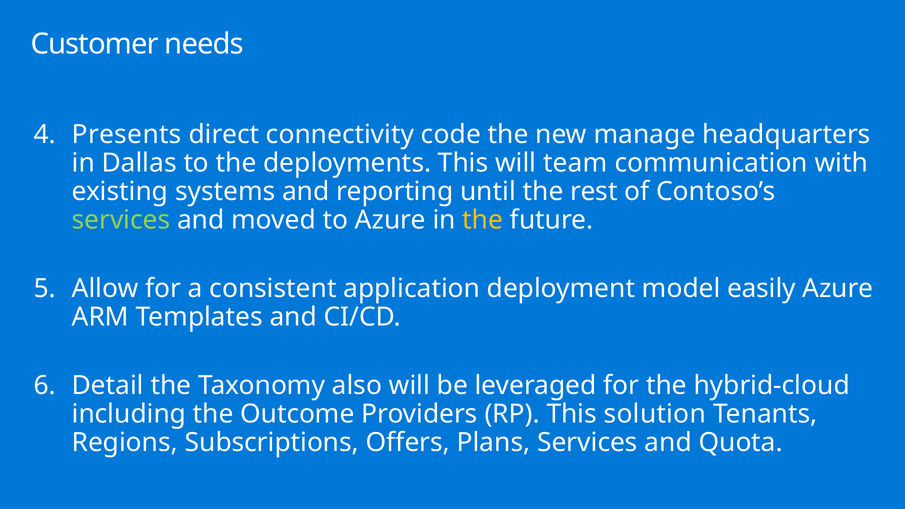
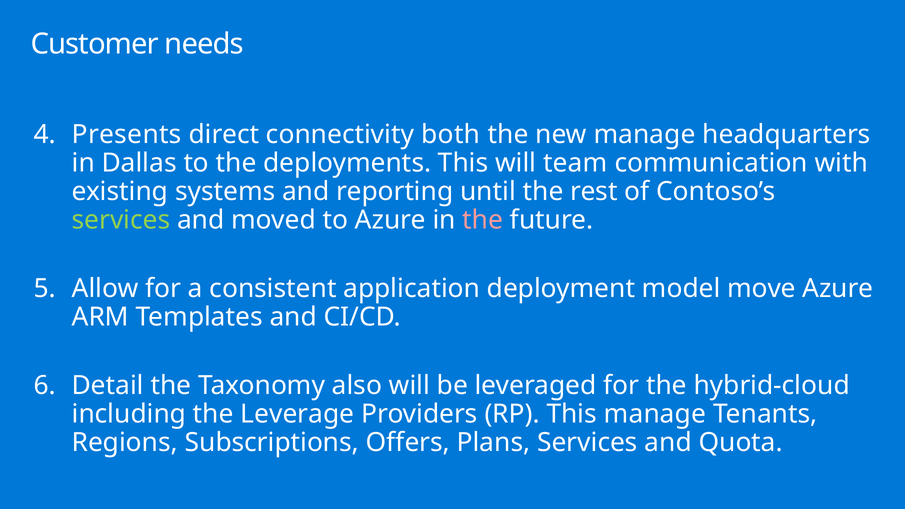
code: code -> both
the at (483, 220) colour: yellow -> pink
easily: easily -> move
Outcome: Outcome -> Leverage
This solution: solution -> manage
